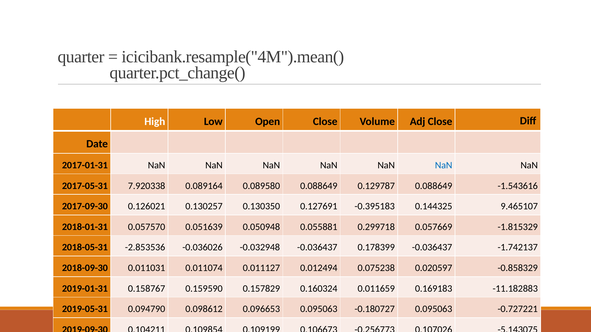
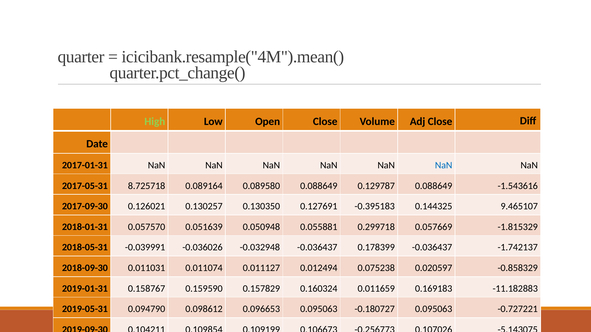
High colour: white -> light green
7.920338: 7.920338 -> 8.725718
-2.853536: -2.853536 -> -0.039991
